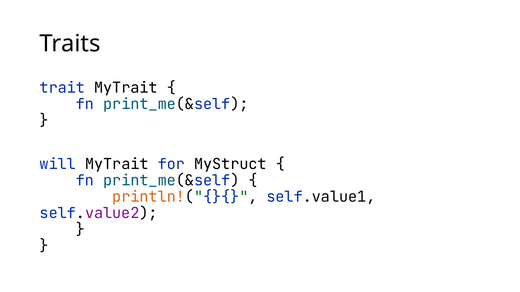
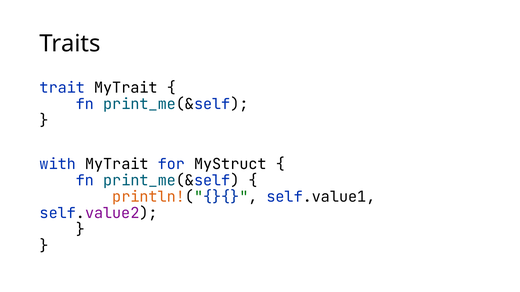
will: will -> with
